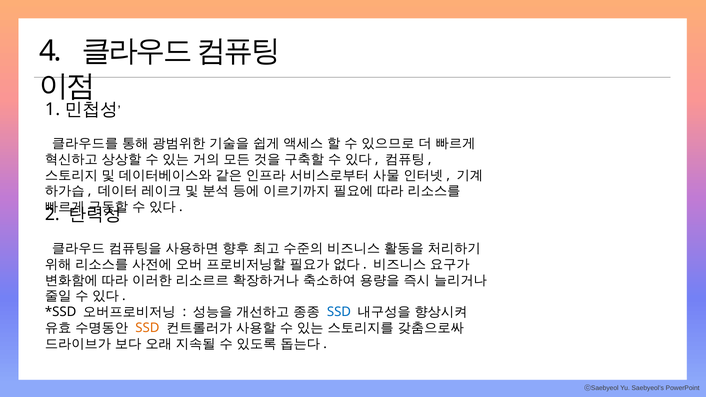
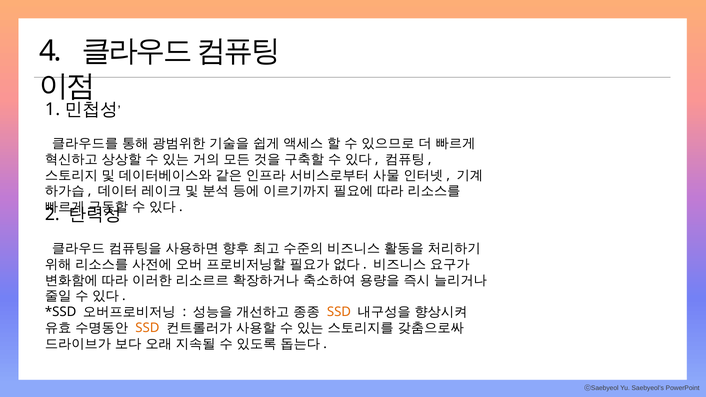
SSD at (339, 312) colour: blue -> orange
